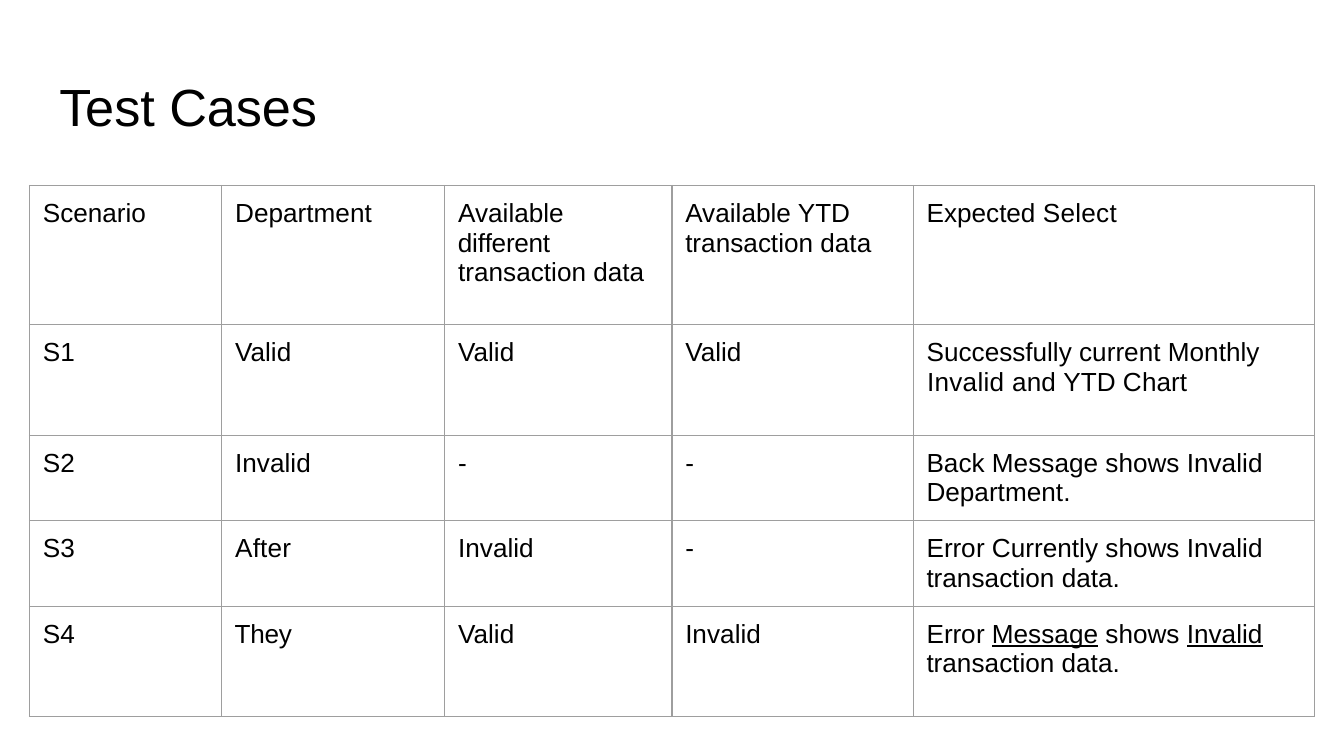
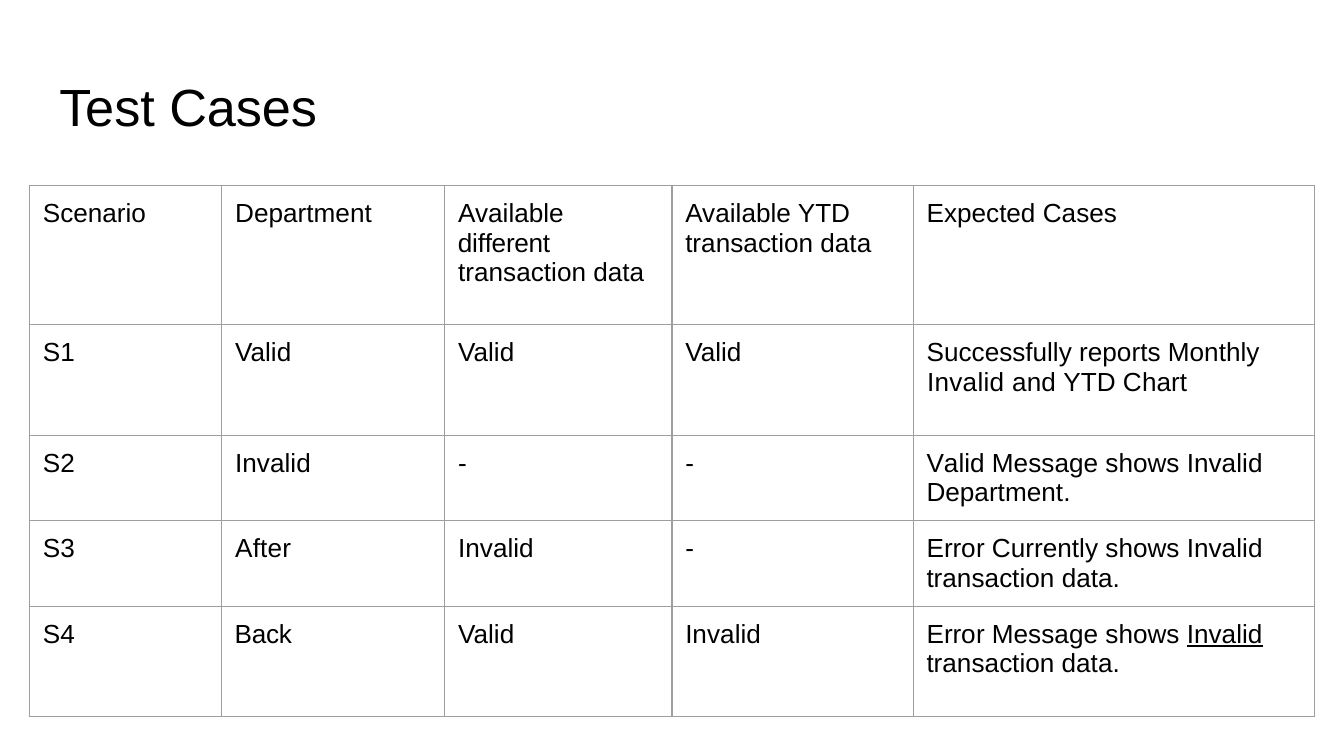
Expected Select: Select -> Cases
current: current -> reports
Back at (956, 464): Back -> Valid
They: They -> Back
Message at (1045, 635) underline: present -> none
